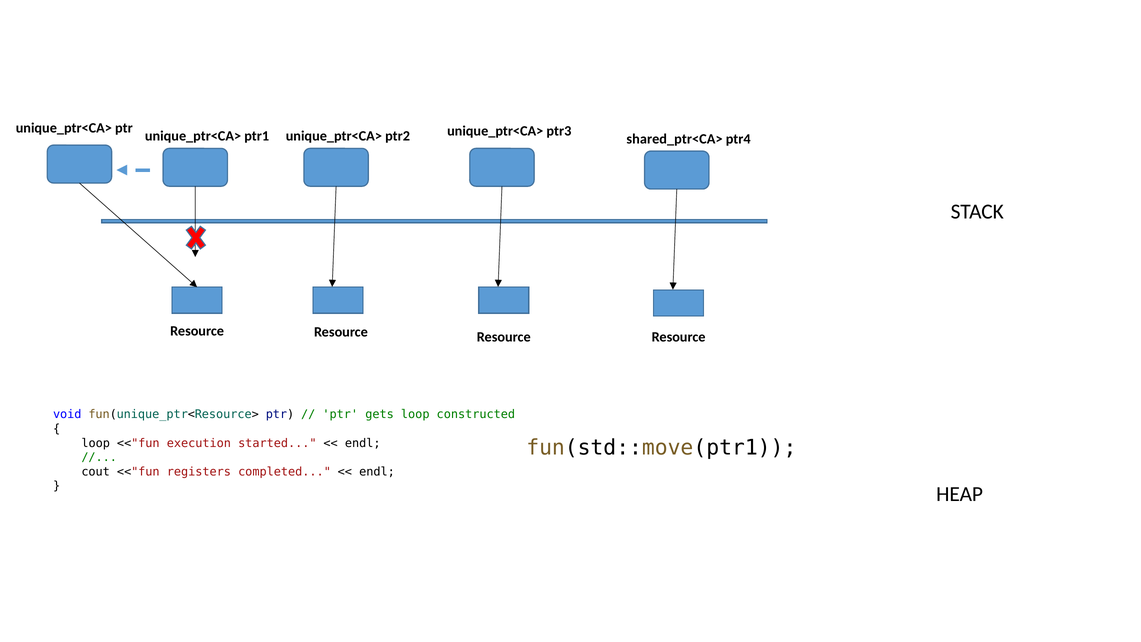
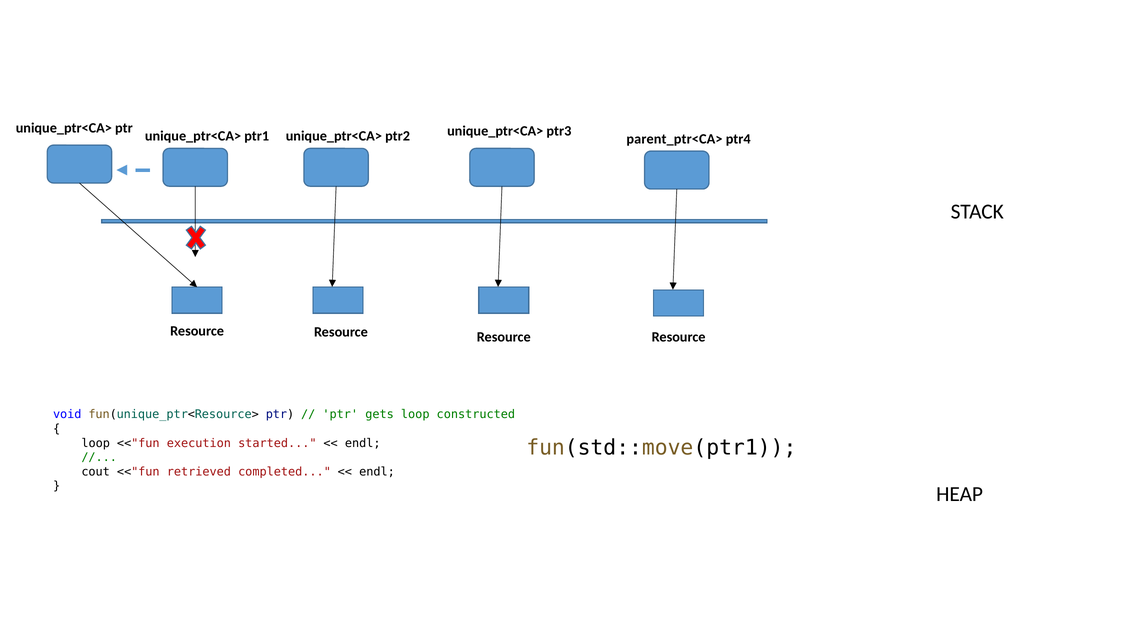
shared_ptr<CA>: shared_ptr<CA> -> parent_ptr<CA>
registers: registers -> retrieved
